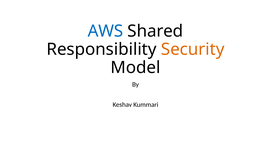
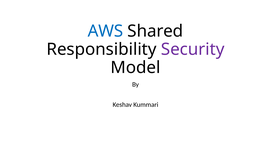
Security colour: orange -> purple
